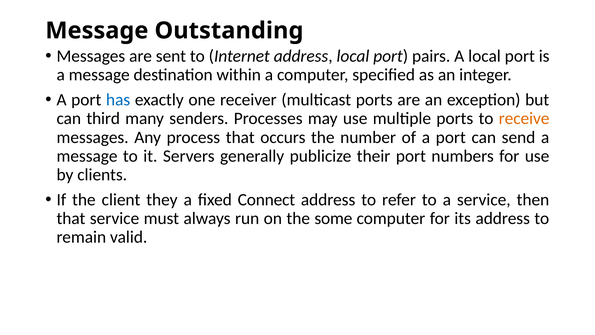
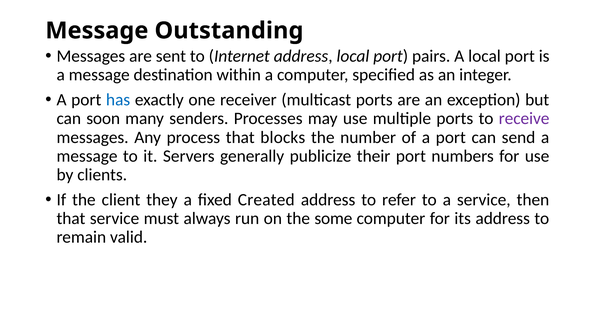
third: third -> soon
receive colour: orange -> purple
occurs: occurs -> blocks
Connect: Connect -> Created
